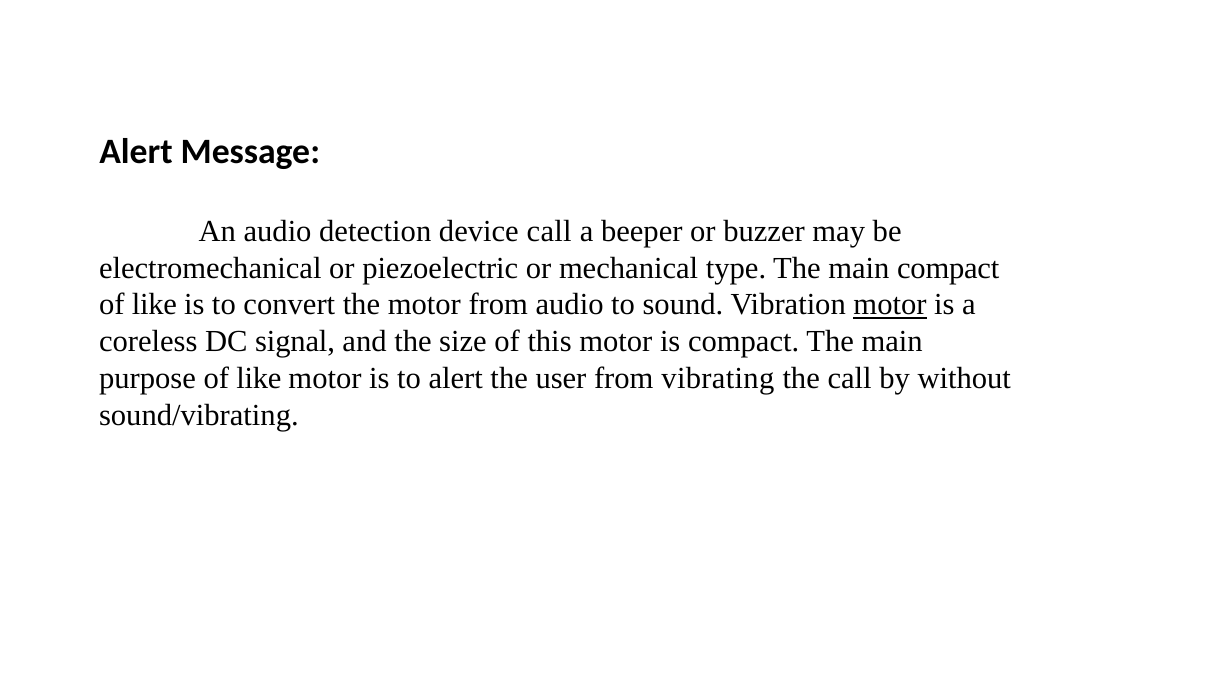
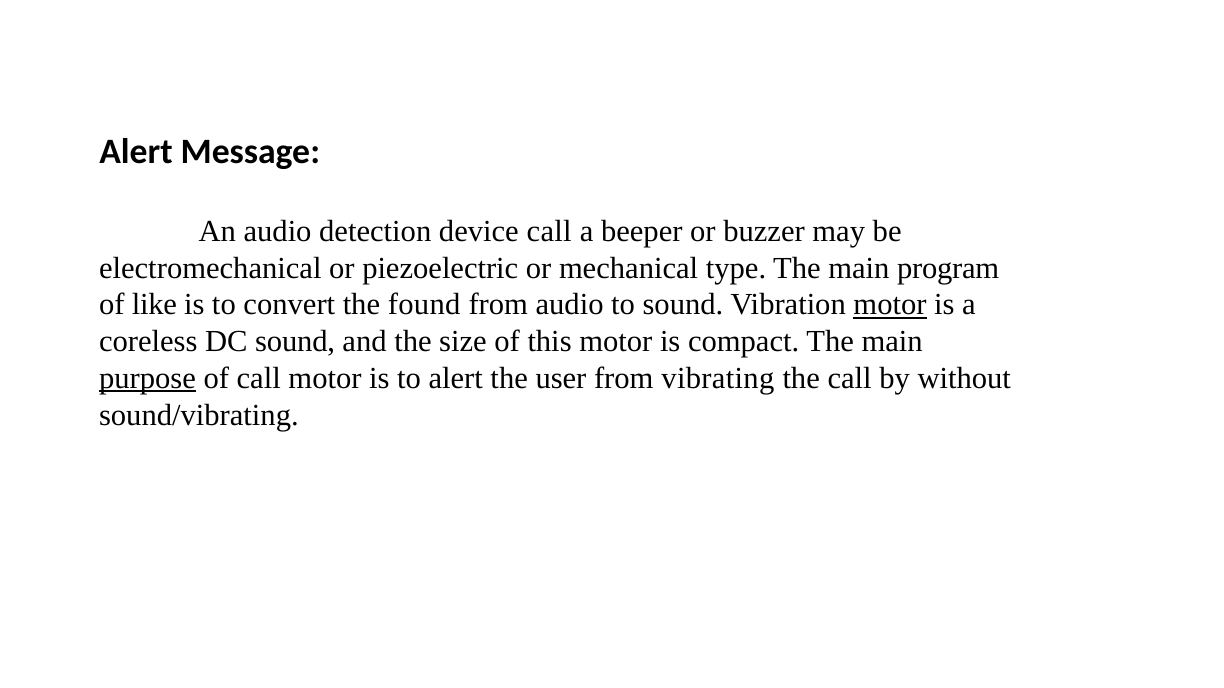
main compact: compact -> program
the motor: motor -> found
DC signal: signal -> sound
purpose underline: none -> present
like at (259, 379): like -> call
